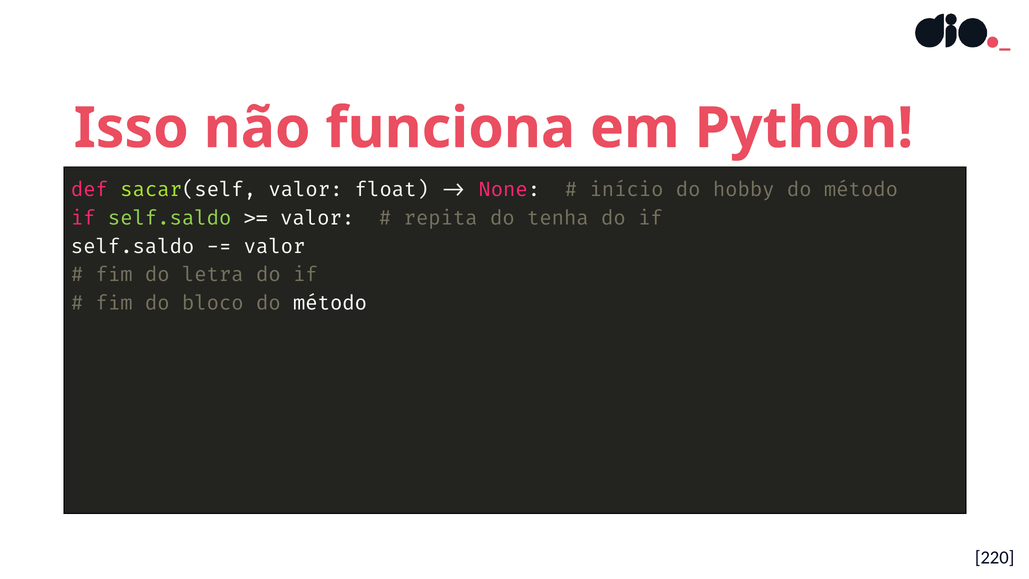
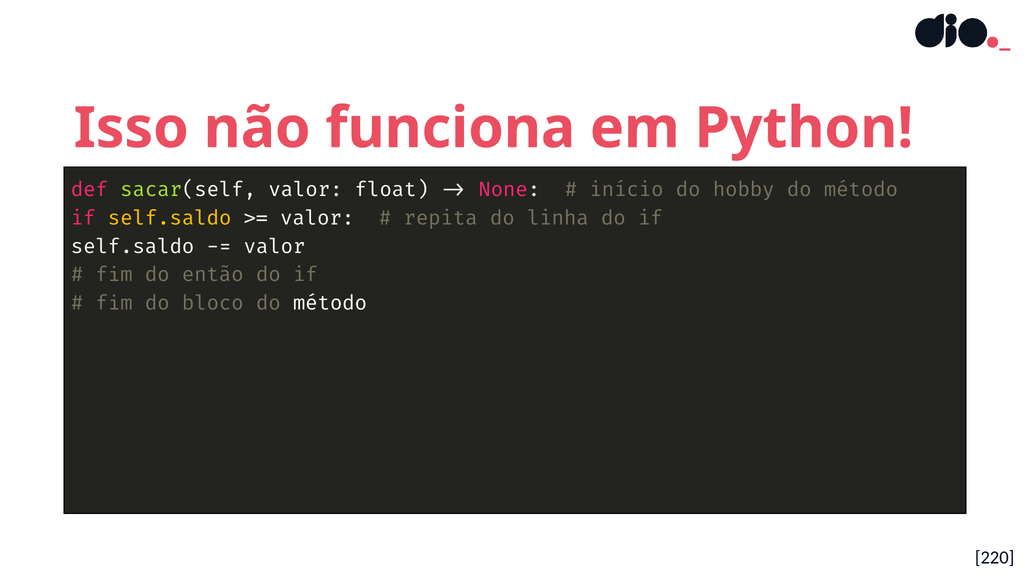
self.saldo at (170, 218) colour: light green -> yellow
tenha: tenha -> linha
letra: letra -> então
